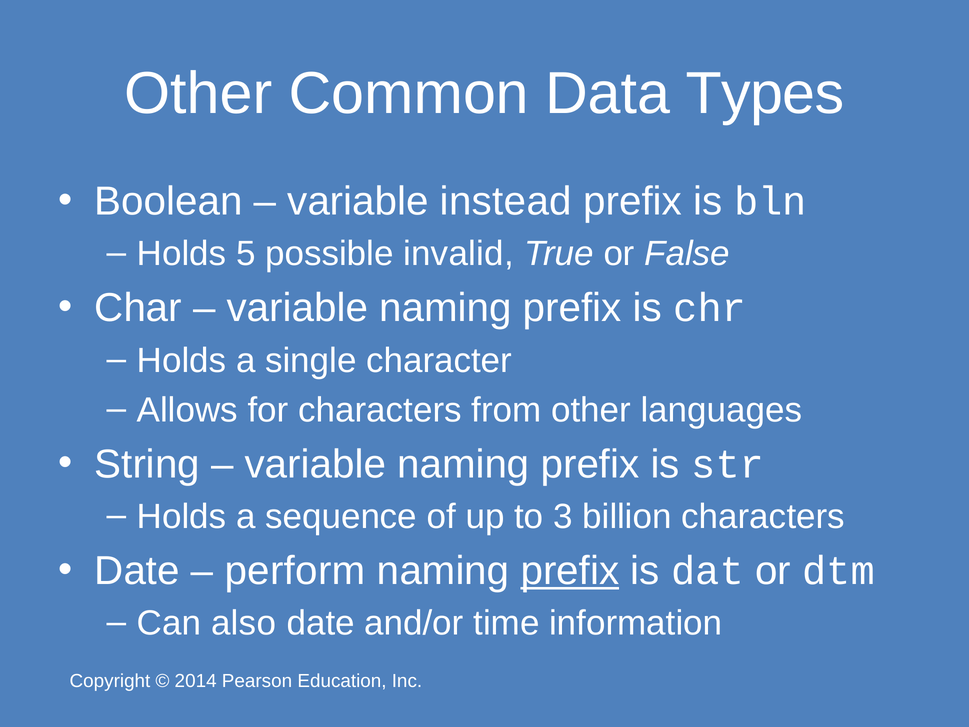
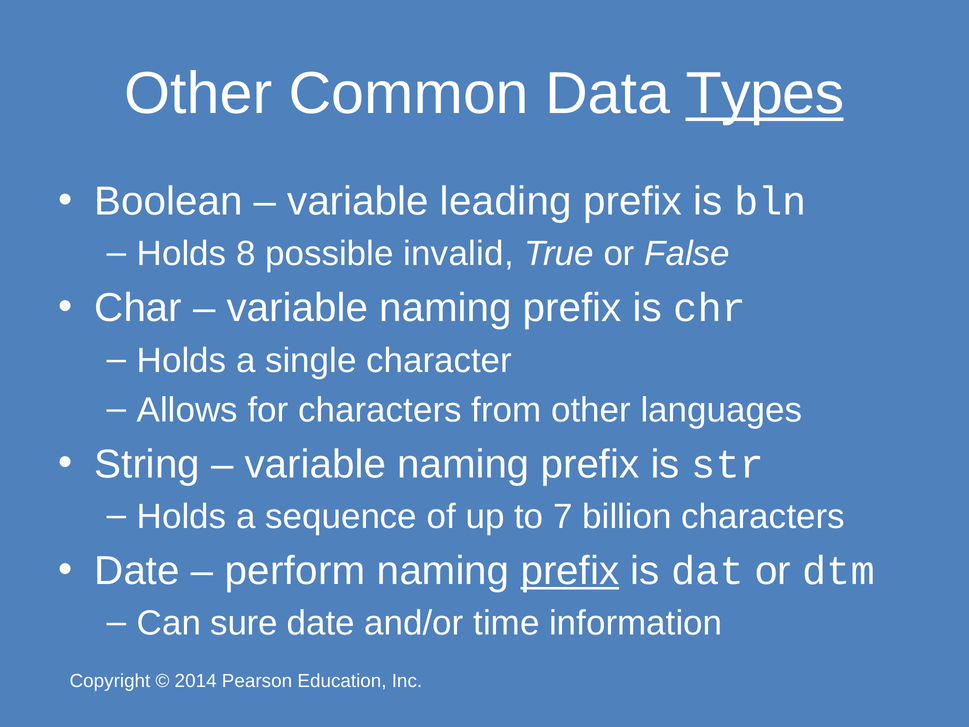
Types underline: none -> present
instead: instead -> leading
5: 5 -> 8
3: 3 -> 7
also: also -> sure
